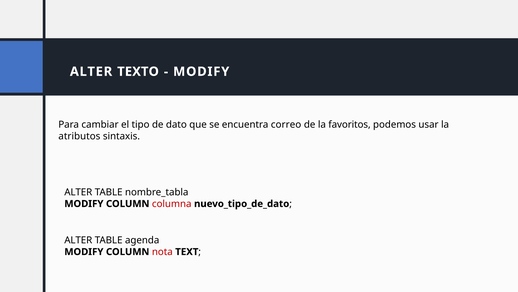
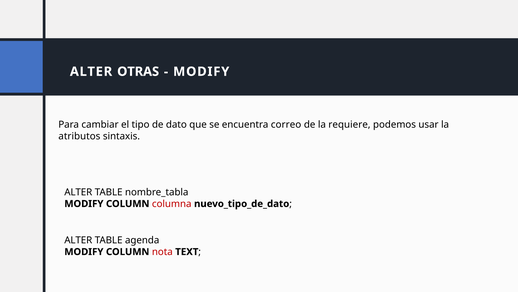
TEXTO: TEXTO -> OTRAS
favoritos: favoritos -> requiere
